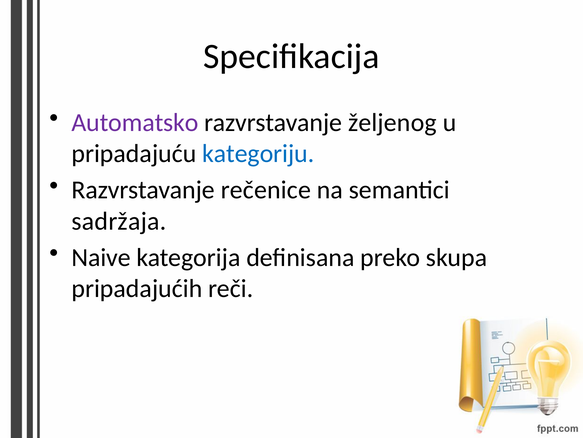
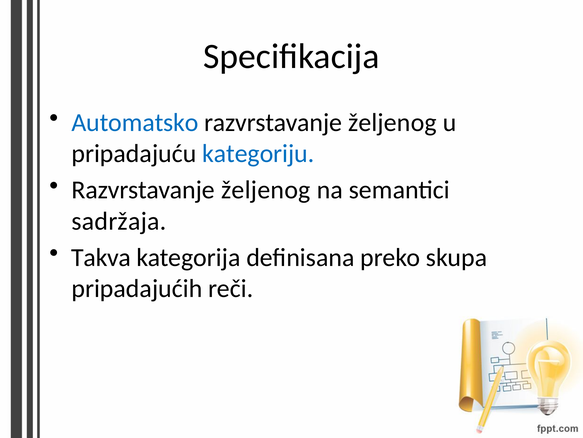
Automatsko colour: purple -> blue
rečenice at (266, 190): rečenice -> željenog
Naive: Naive -> Takva
